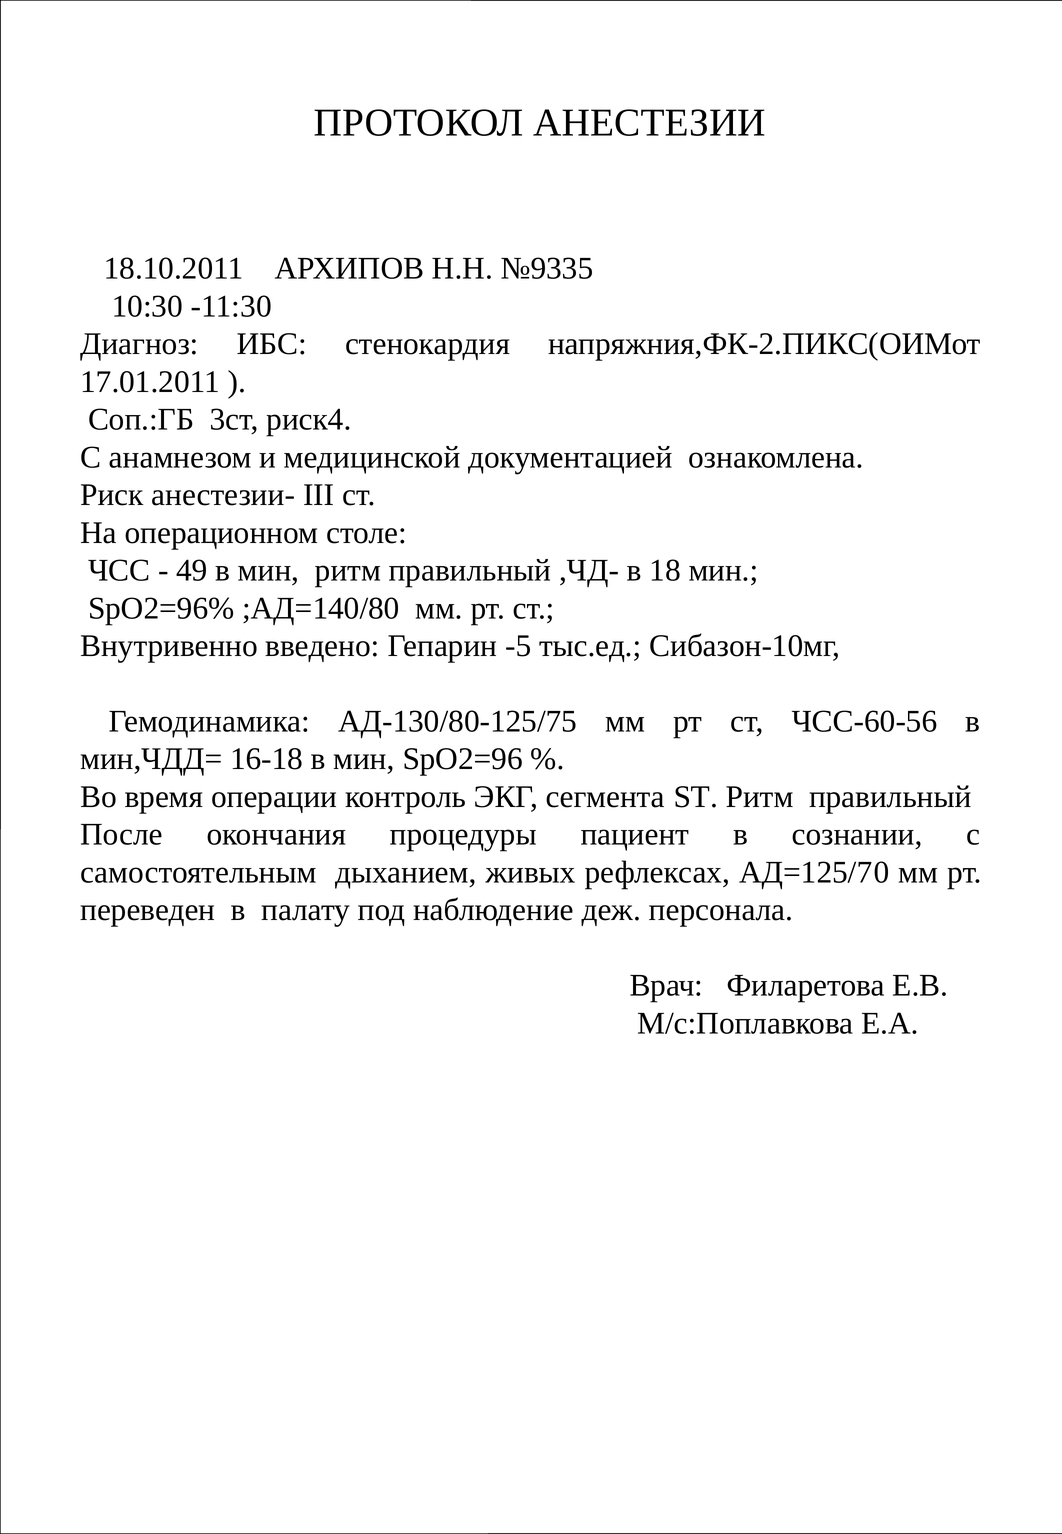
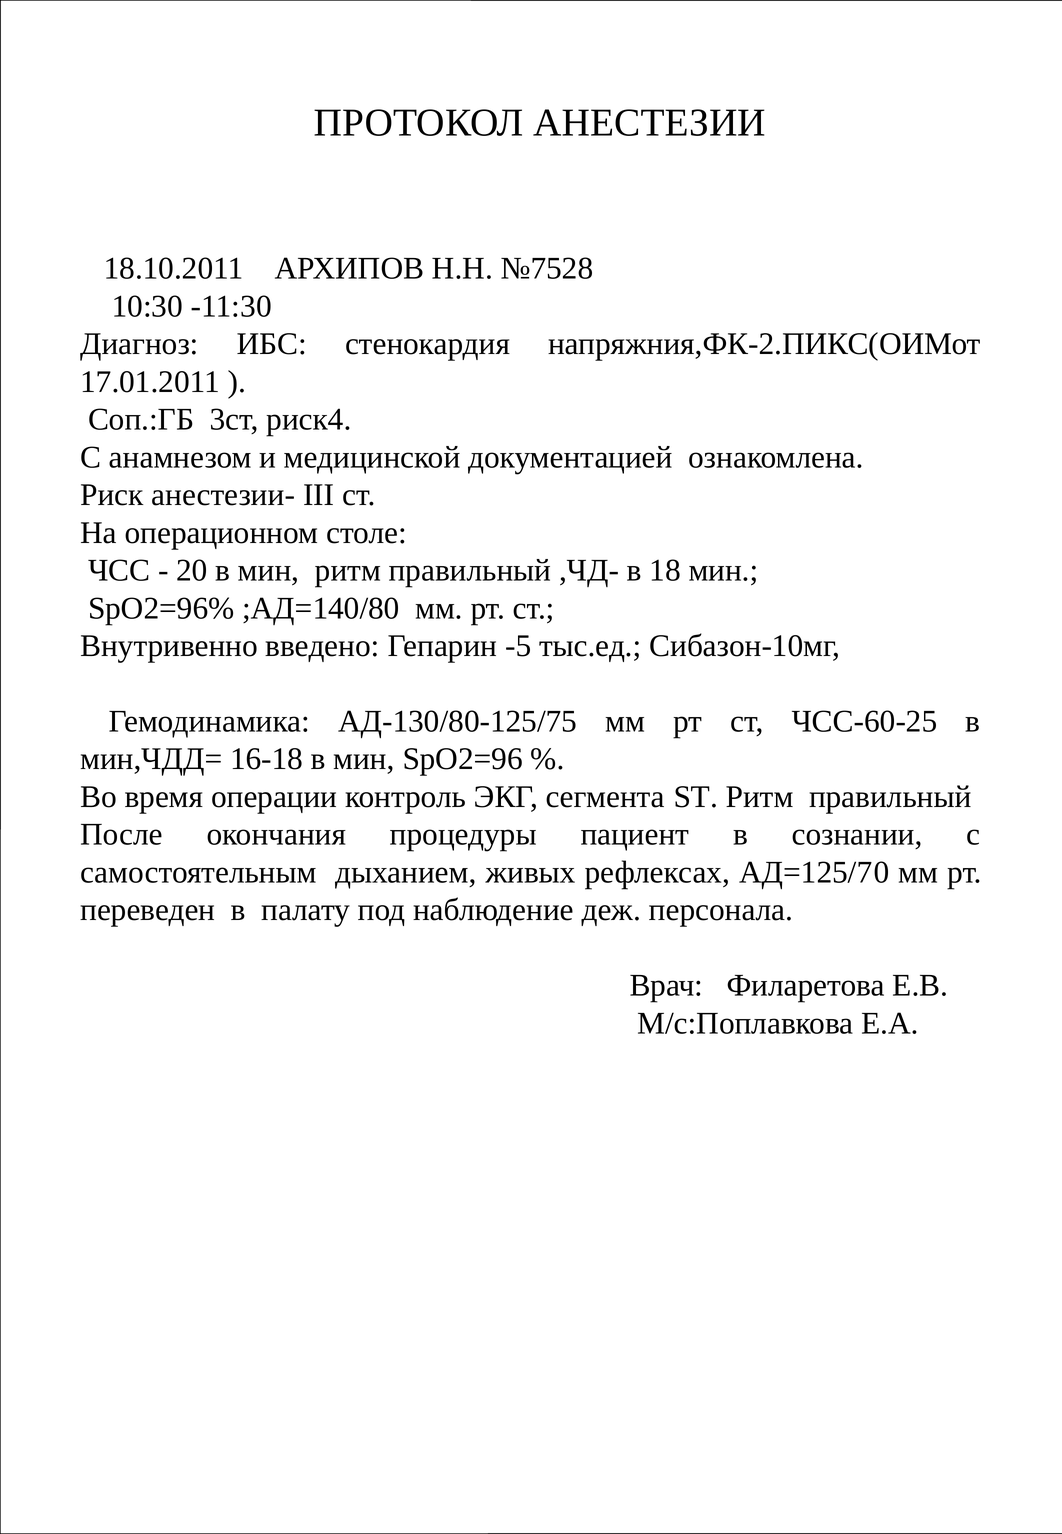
№9335: №9335 -> №7528
49: 49 -> 20
ЧСС-60-56: ЧСС-60-56 -> ЧСС-60-25
